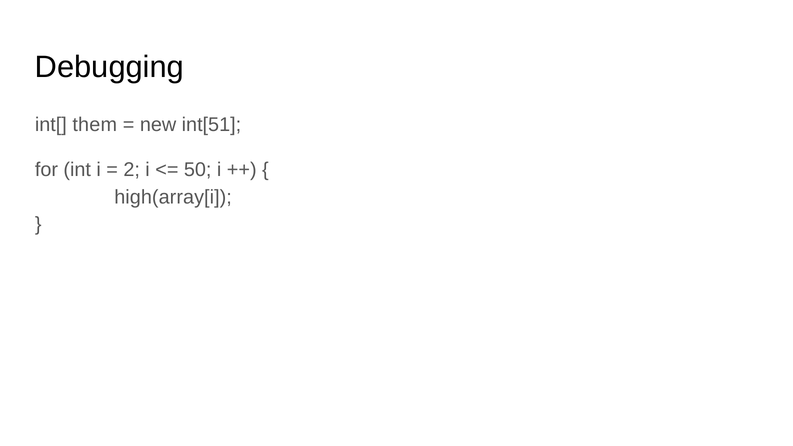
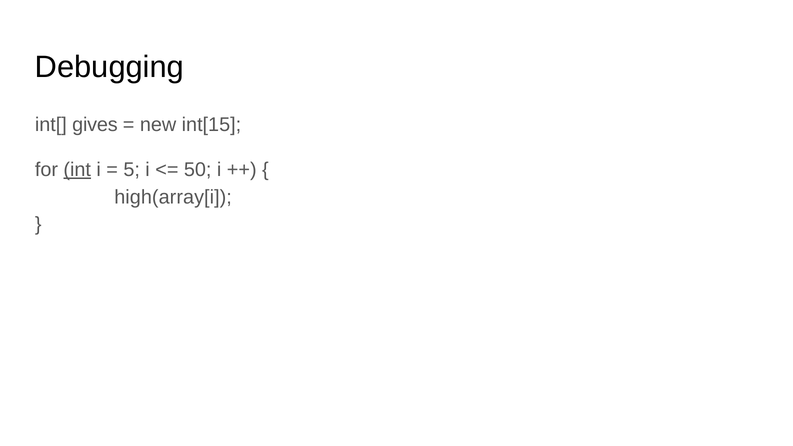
them: them -> gives
int[51: int[51 -> int[15
int underline: none -> present
2: 2 -> 5
